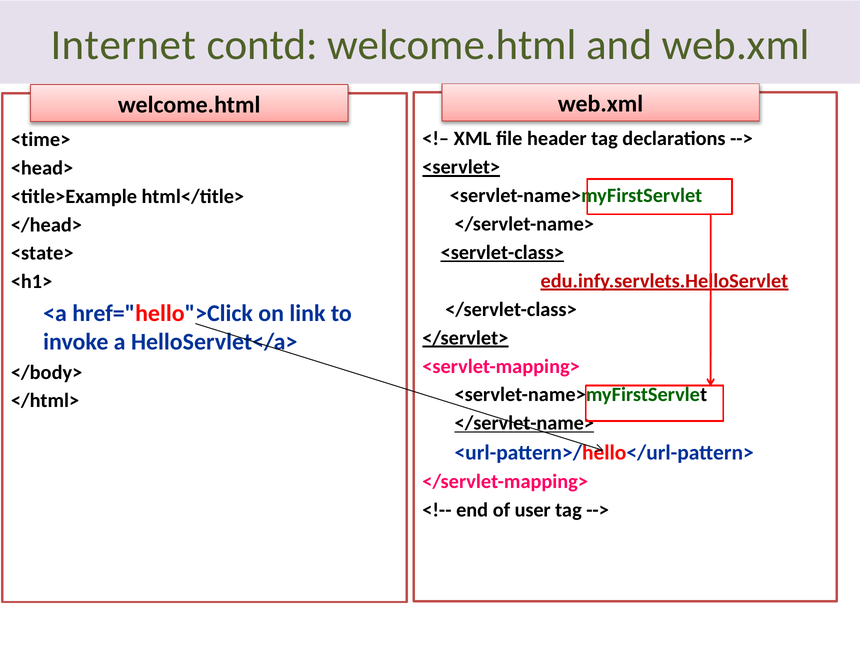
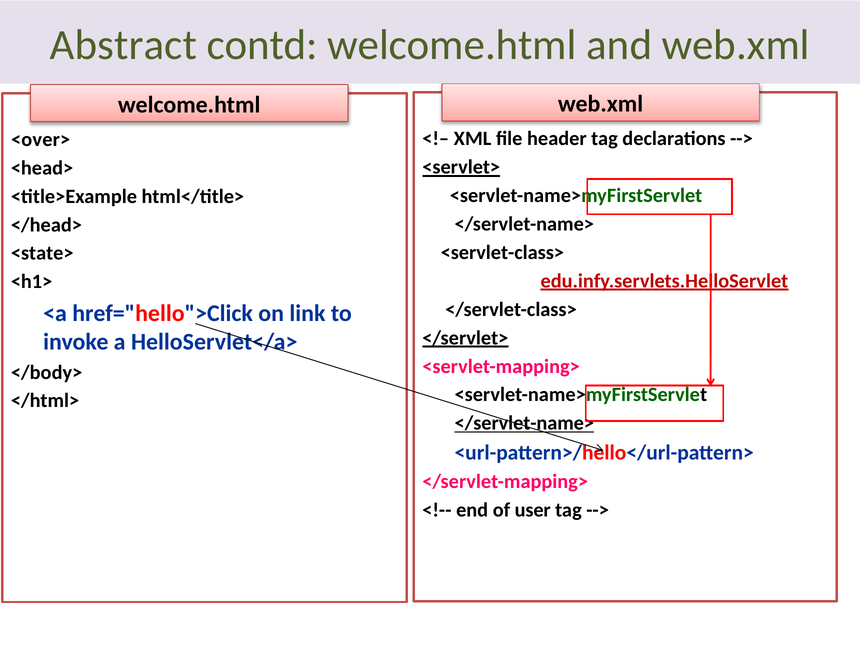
Internet: Internet -> Abstract
<time>: <time> -> <over>
<servlet-class> underline: present -> none
